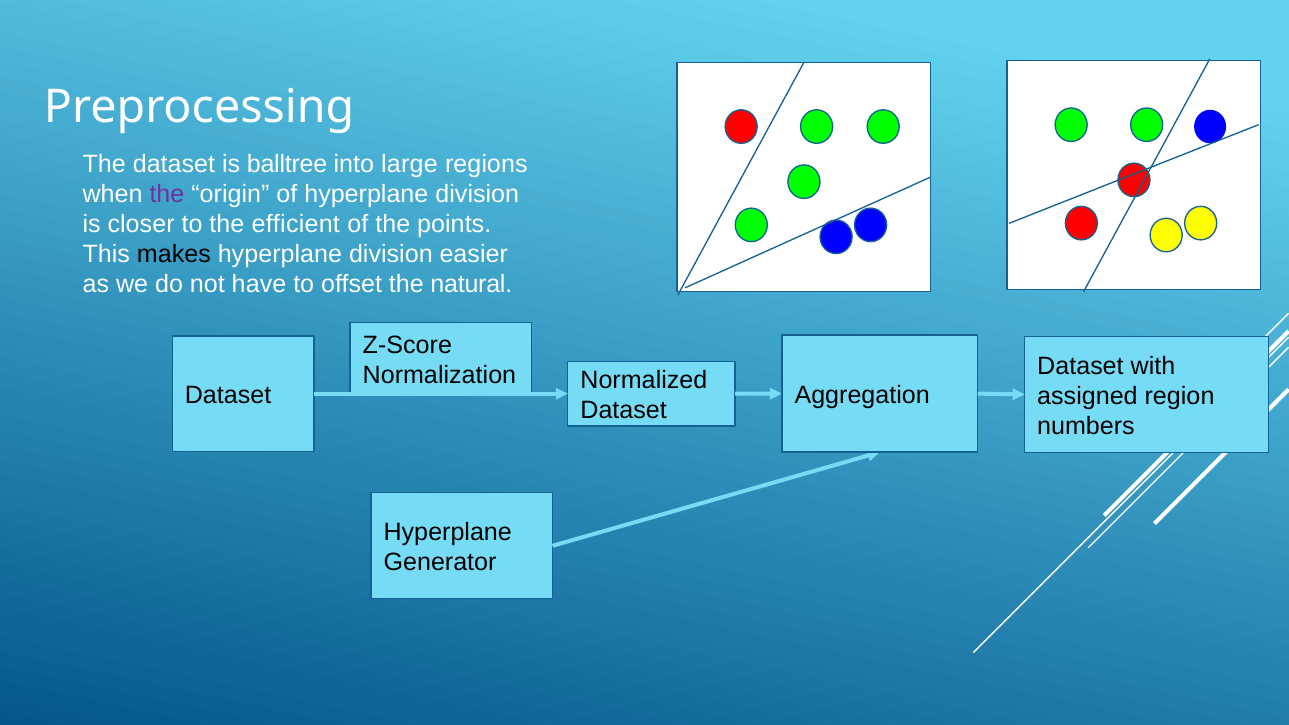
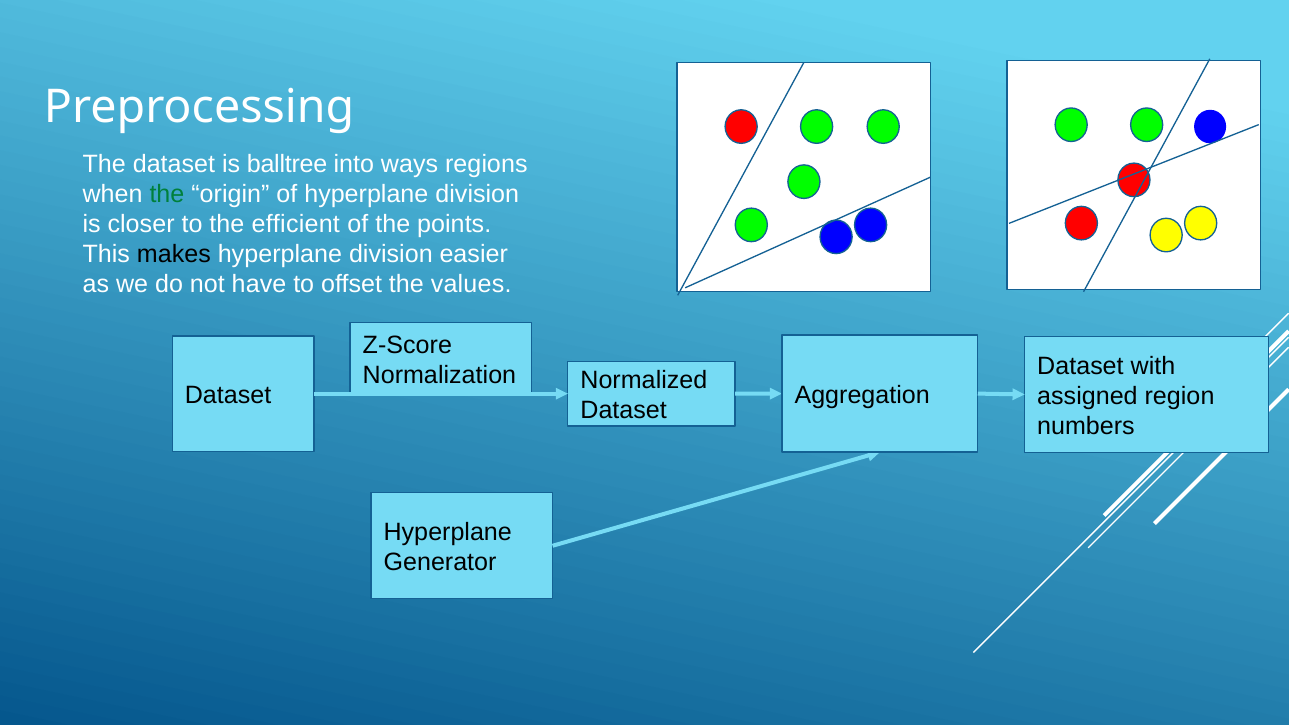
large: large -> ways
the at (167, 194) colour: purple -> green
natural: natural -> values
